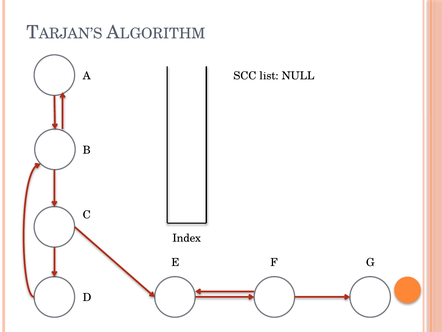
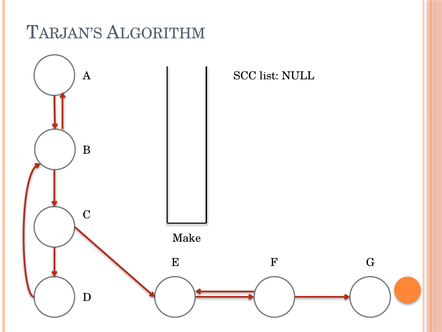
Index: Index -> Make
